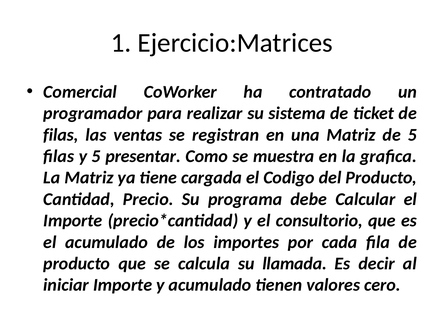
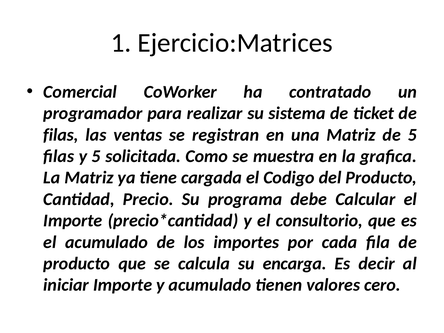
presentar: presentar -> solicitada
llamada: llamada -> encarga
